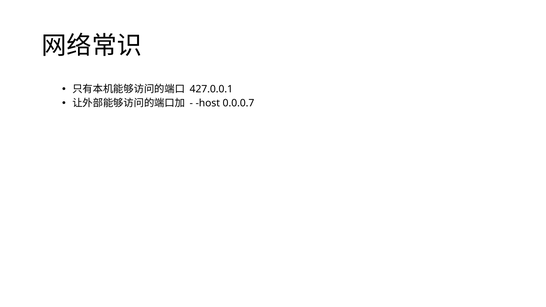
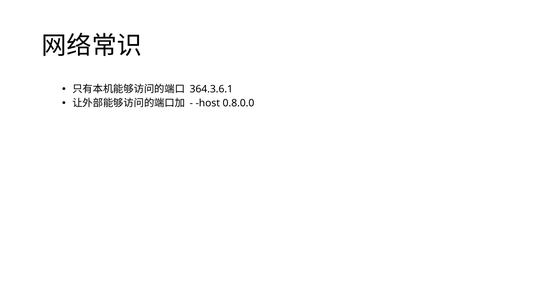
427.0.0.1: 427.0.0.1 -> 364.3.6.1
0.0.0.7: 0.0.0.7 -> 0.8.0.0
